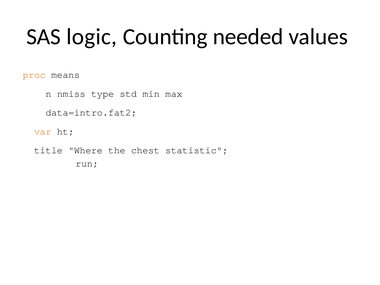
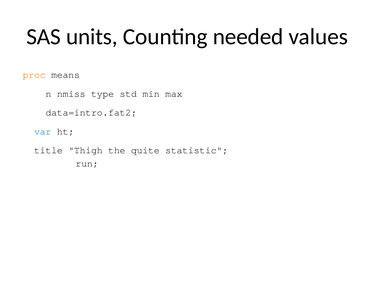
logic: logic -> units
var colour: orange -> blue
Where: Where -> Thigh
chest: chest -> quite
